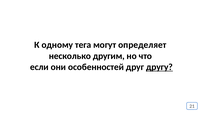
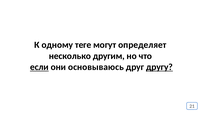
тега: тега -> теге
если underline: none -> present
особенностей: особенностей -> основываюсь
